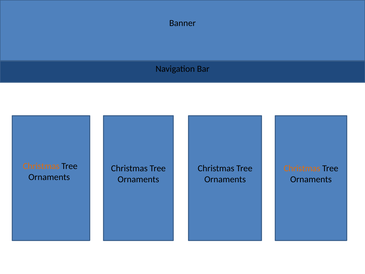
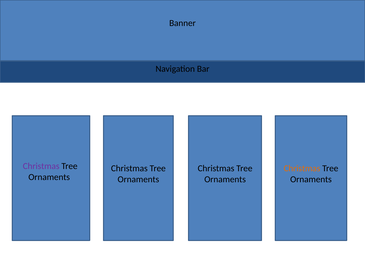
Christmas at (41, 166) colour: orange -> purple
